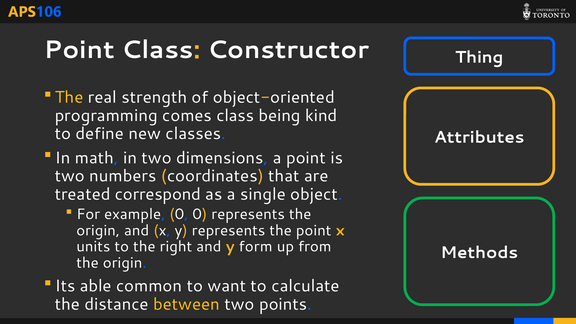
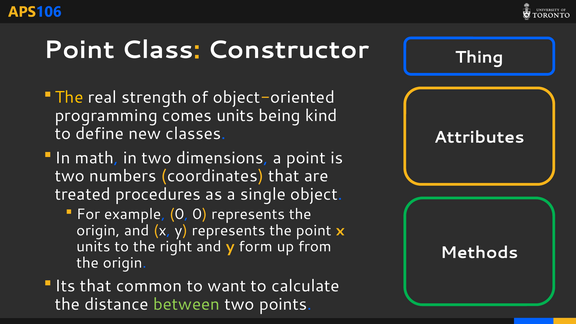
comes class: class -> units
correspond: correspond -> procedures
Its able: able -> that
between colour: yellow -> light green
